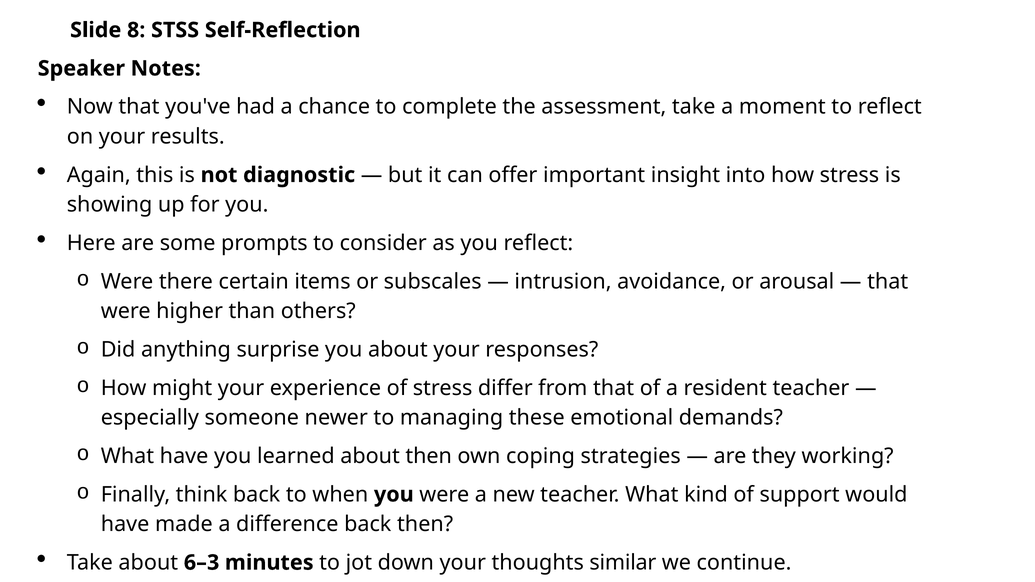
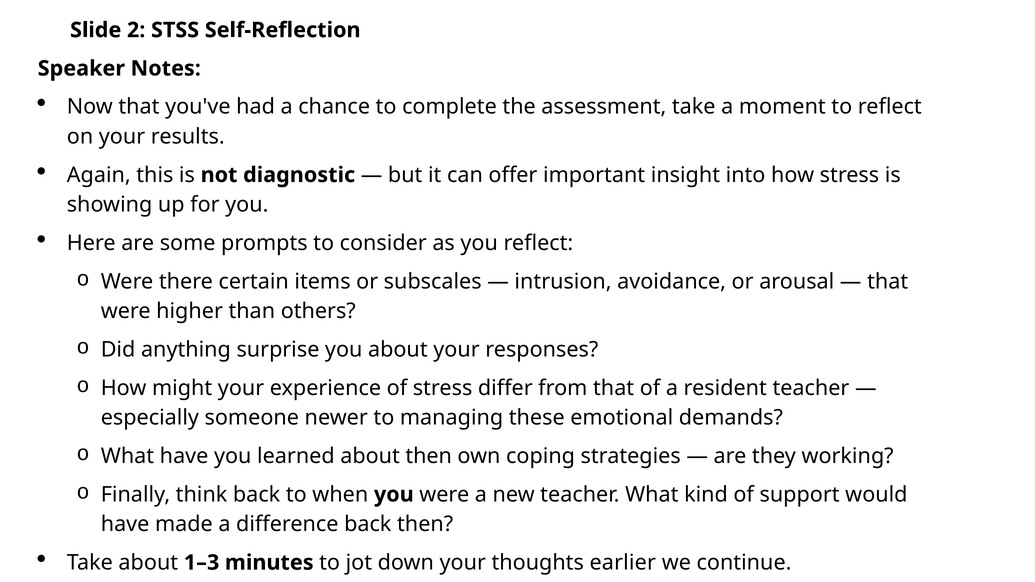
8: 8 -> 2
6–3: 6–3 -> 1–3
similar: similar -> earlier
